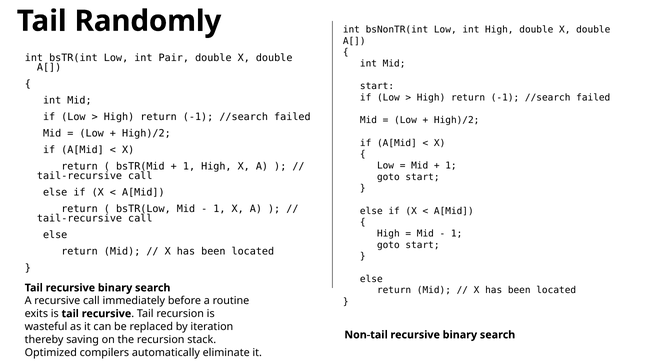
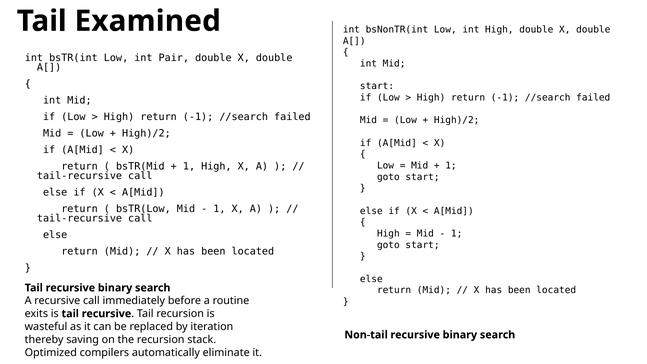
Randomly: Randomly -> Examined
